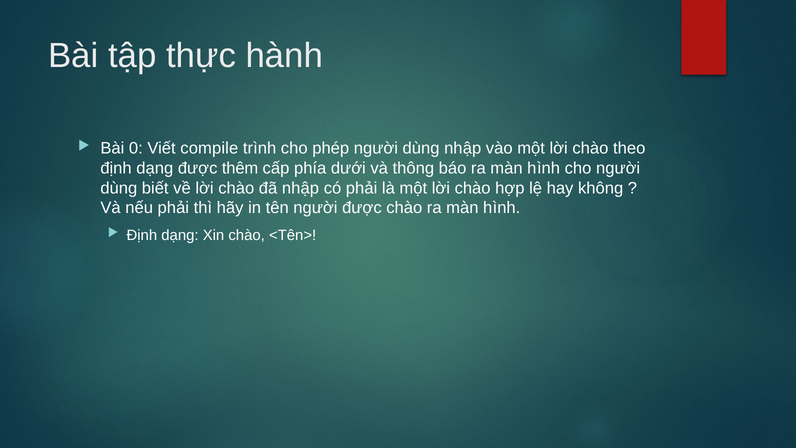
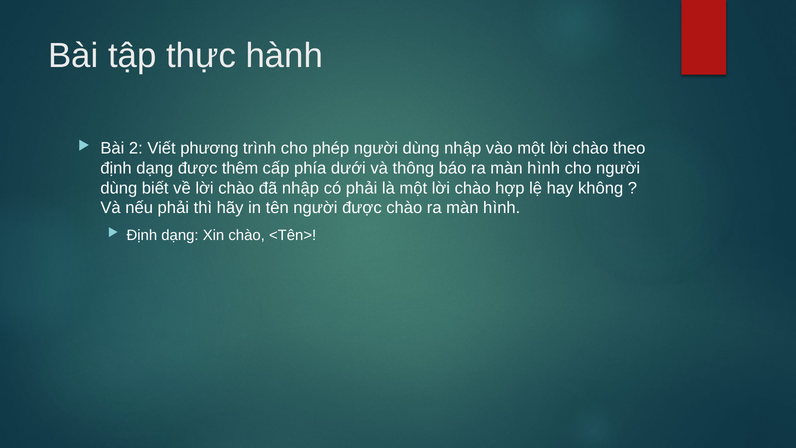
0: 0 -> 2
compile: compile -> phương
